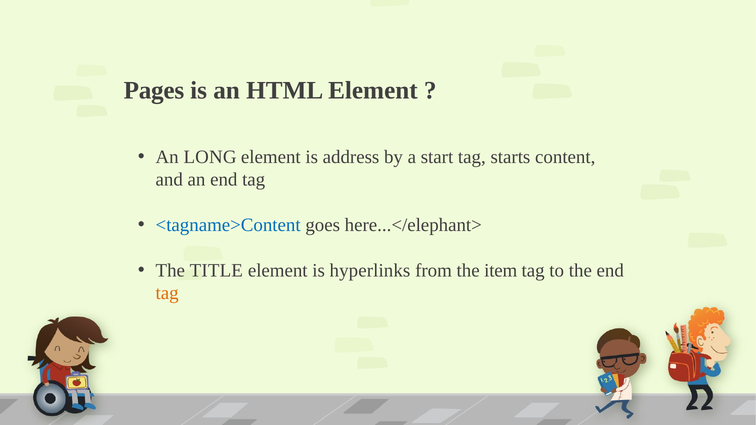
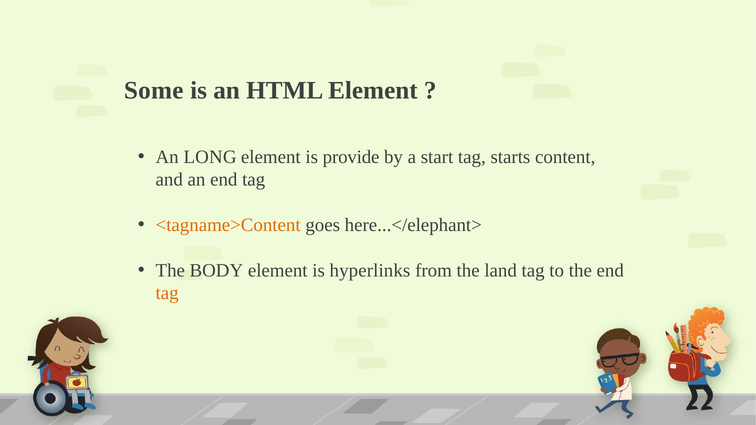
Pages: Pages -> Some
address: address -> provide
<tagname>Content colour: blue -> orange
TITLE: TITLE -> BODY
item: item -> land
